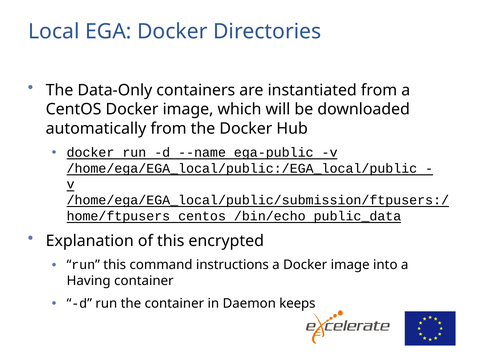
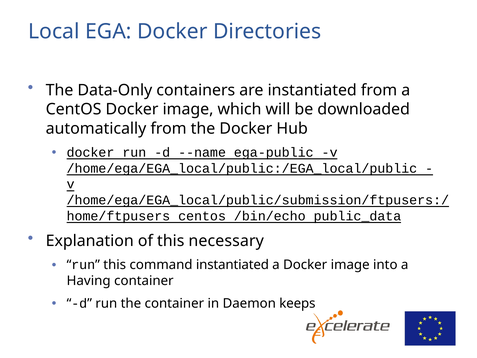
encrypted: encrypted -> necessary
command instructions: instructions -> instantiated
